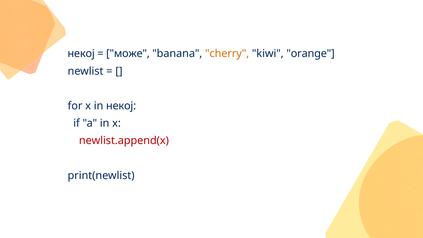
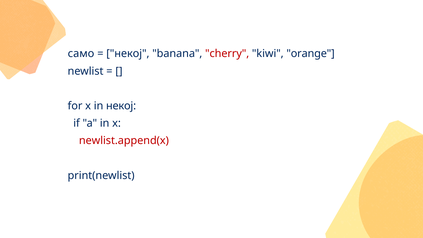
некој at (81, 54): некој -> само
може at (128, 54): може -> некој
cherry colour: orange -> red
